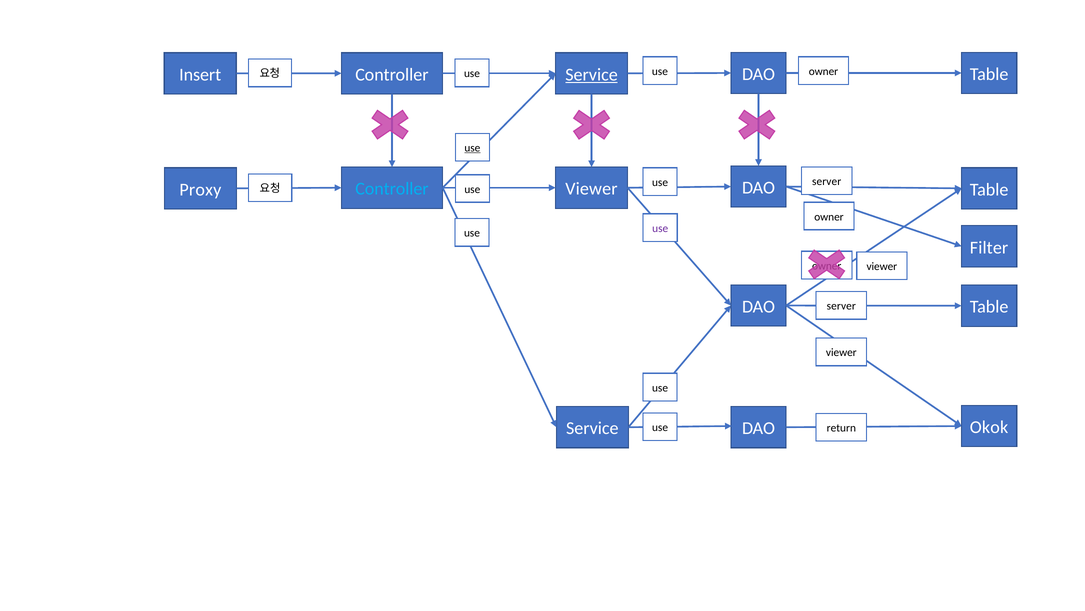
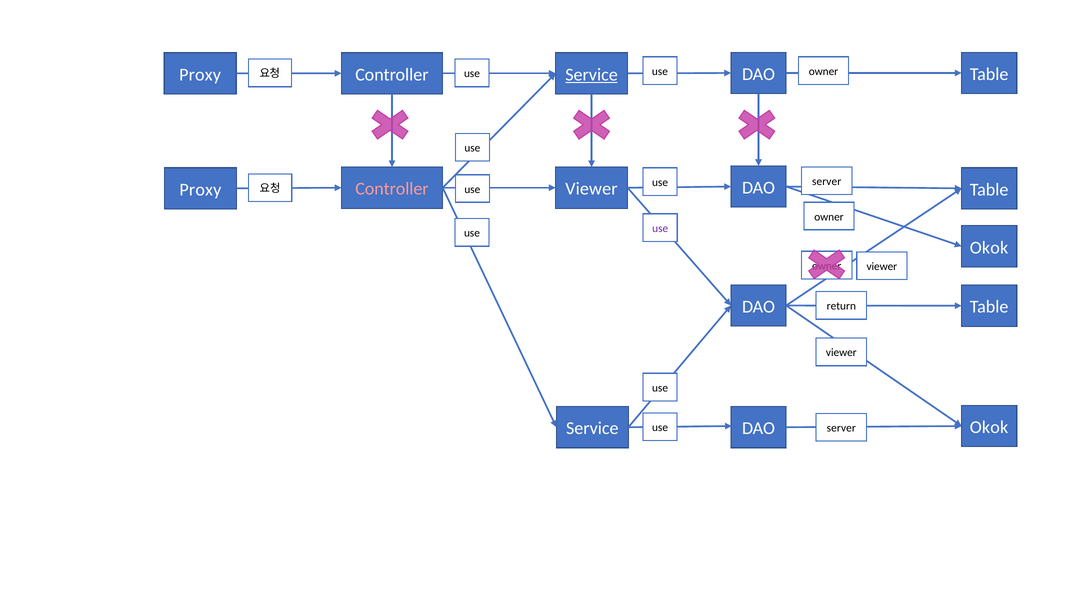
Insert at (200, 75): Insert -> Proxy
use at (472, 148) underline: present -> none
Controller at (392, 189) colour: light blue -> pink
Filter at (989, 247): Filter -> Okok
DAO server: server -> return
DAO return: return -> server
